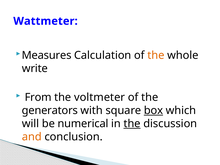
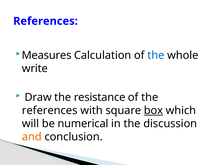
Wattmeter at (45, 21): Wattmeter -> References
the at (156, 55) colour: orange -> blue
From: From -> Draw
voltmeter: voltmeter -> resistance
generators at (50, 110): generators -> references
the at (132, 124) underline: present -> none
